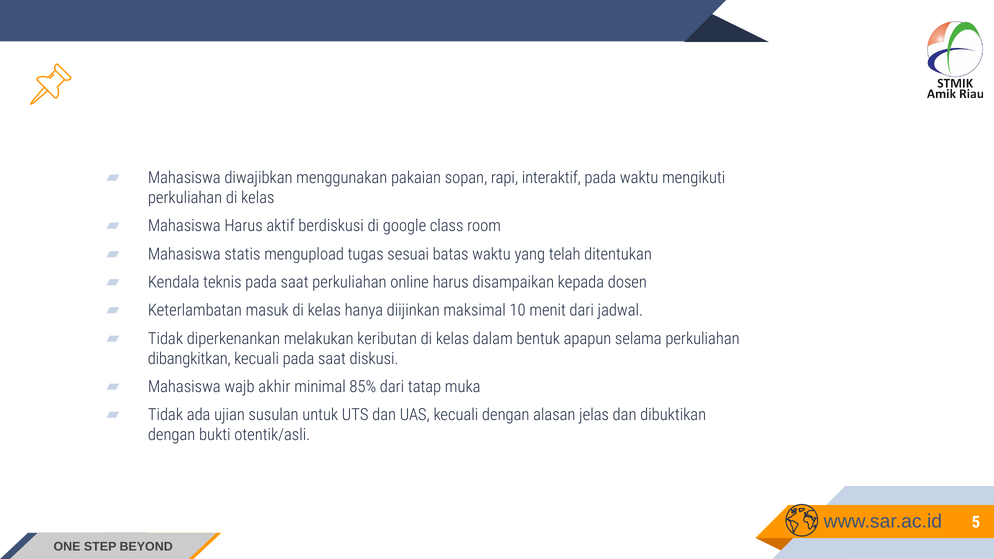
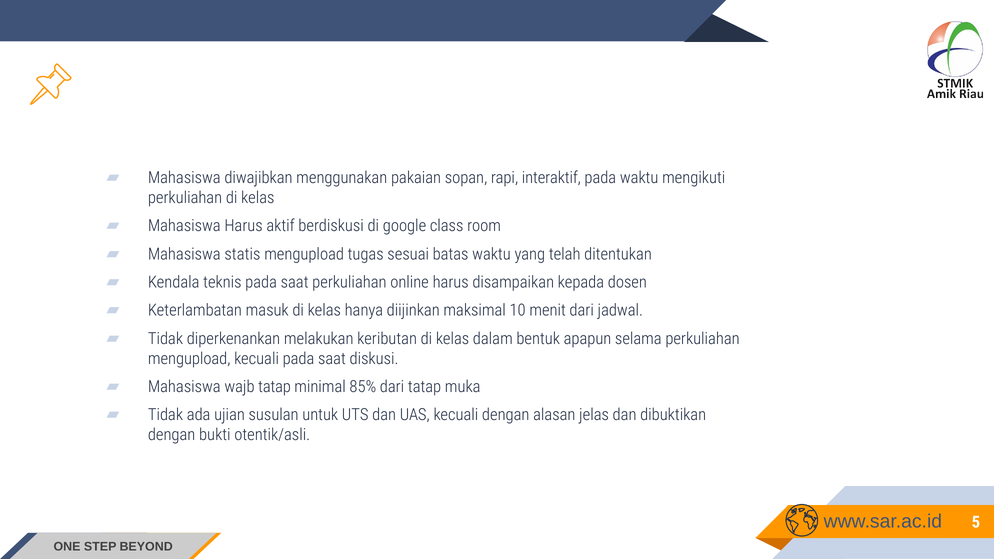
dibangkitkan at (189, 359): dibangkitkan -> mengupload
wajb akhir: akhir -> tatap
